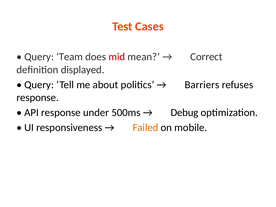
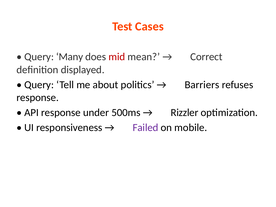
Team: Team -> Many
Debug: Debug -> Rizzler
Failed colour: orange -> purple
